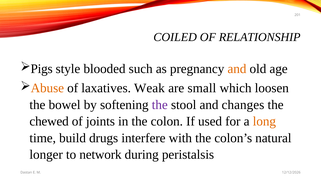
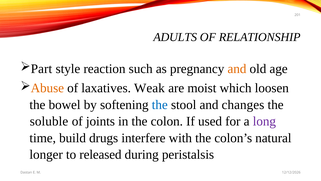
COILED: COILED -> ADULTS
Pigs: Pigs -> Part
blooded: blooded -> reaction
small: small -> moist
the at (160, 105) colour: purple -> blue
chewed: chewed -> soluble
long colour: orange -> purple
network: network -> released
